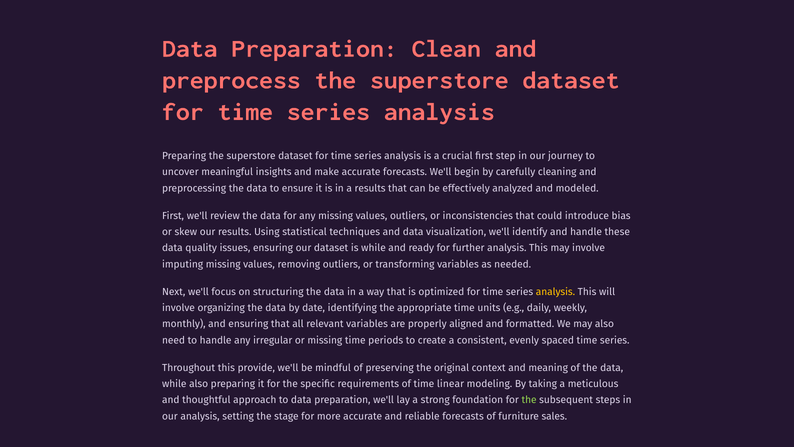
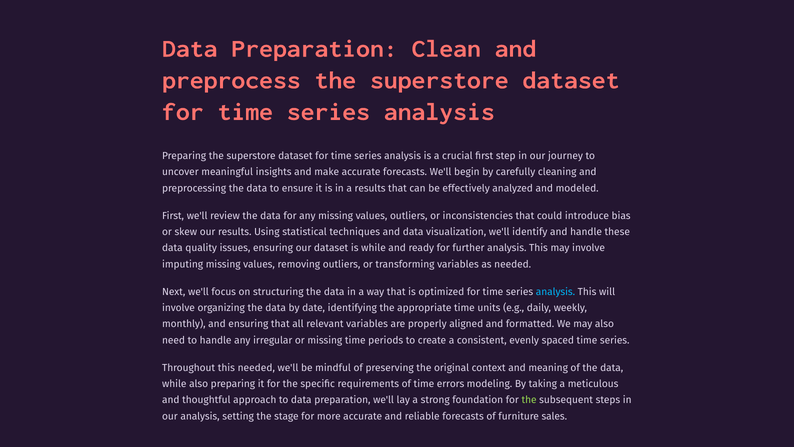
analysis at (555, 292) colour: yellow -> light blue
this provide: provide -> needed
linear: linear -> errors
